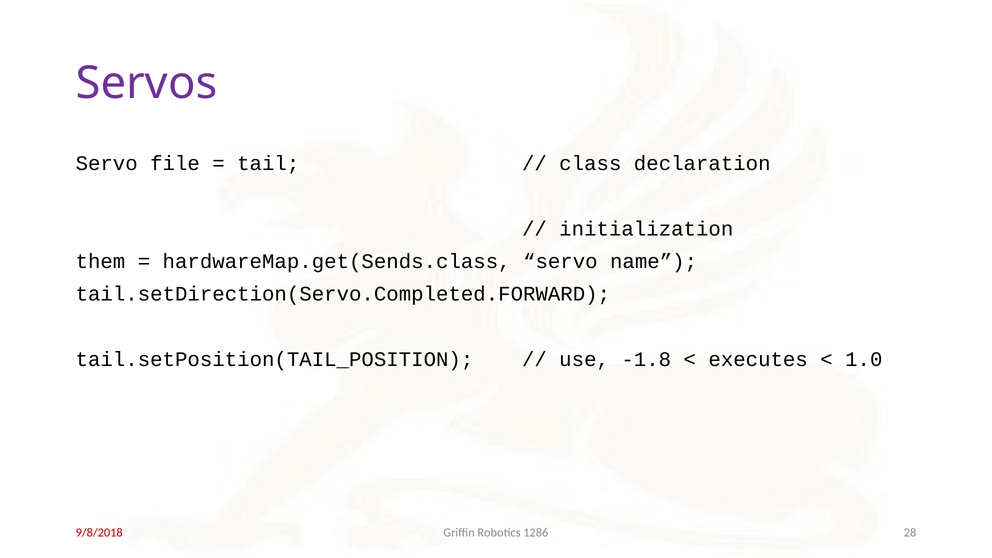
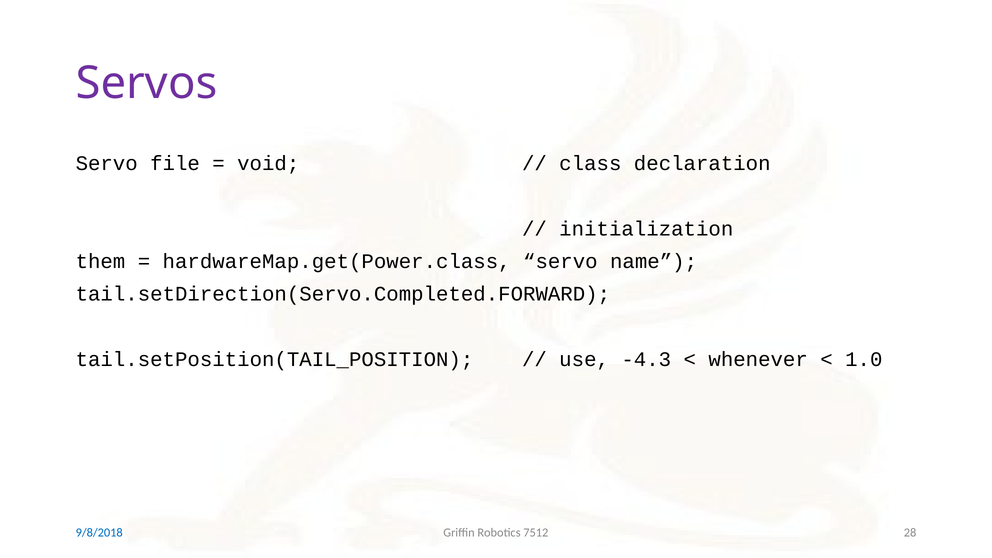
tail: tail -> void
hardwareMap.get(Sends.class: hardwareMap.get(Sends.class -> hardwareMap.get(Power.class
-1.8: -1.8 -> -4.3
executes: executes -> whenever
1286: 1286 -> 7512
9/8/2018 colour: red -> blue
